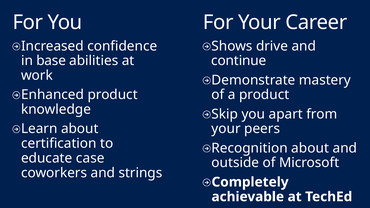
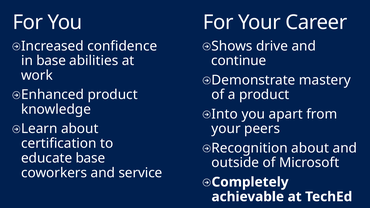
Skip: Skip -> Into
educate case: case -> base
strings: strings -> service
